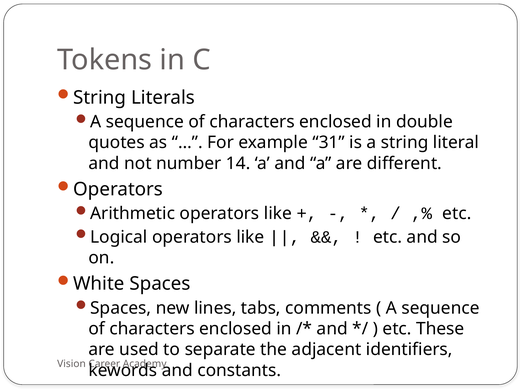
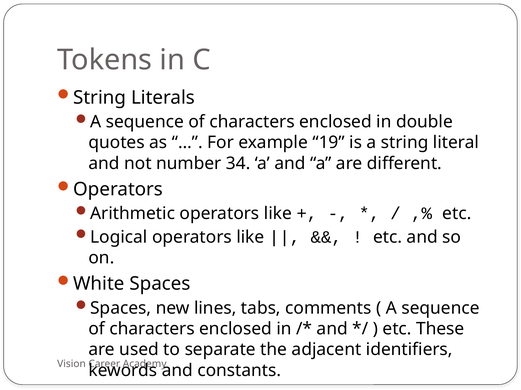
31: 31 -> 19
14: 14 -> 34
